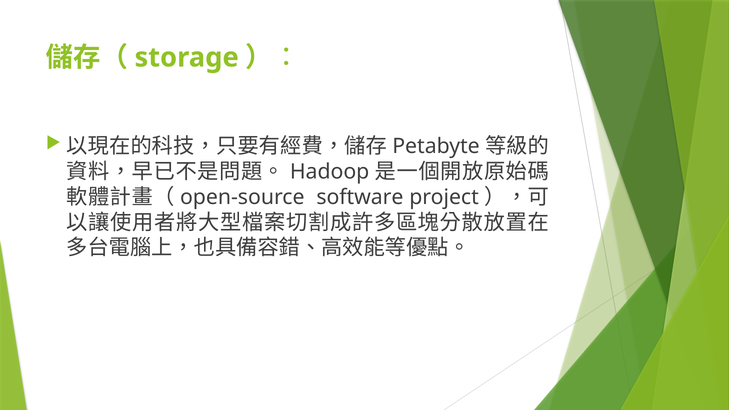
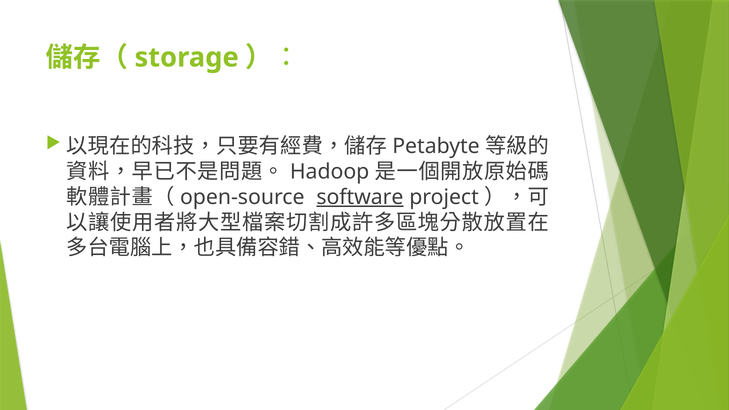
software underline: none -> present
